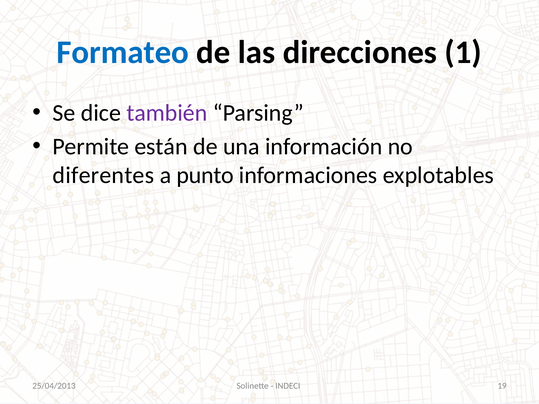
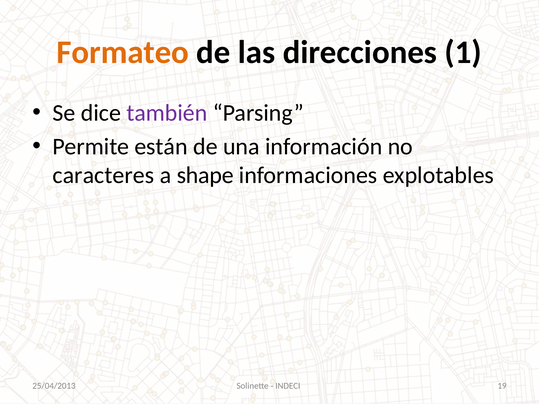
Formateo colour: blue -> orange
diferentes: diferentes -> caracteres
punto: punto -> shape
